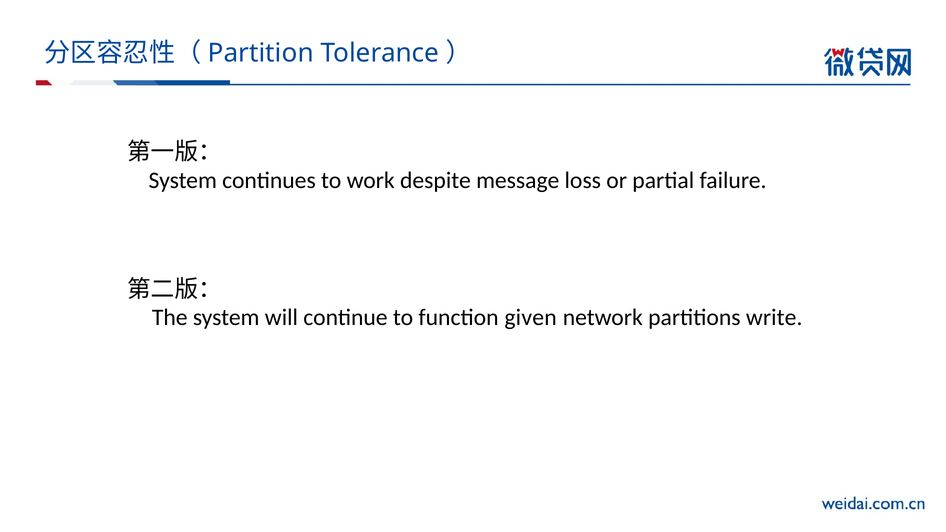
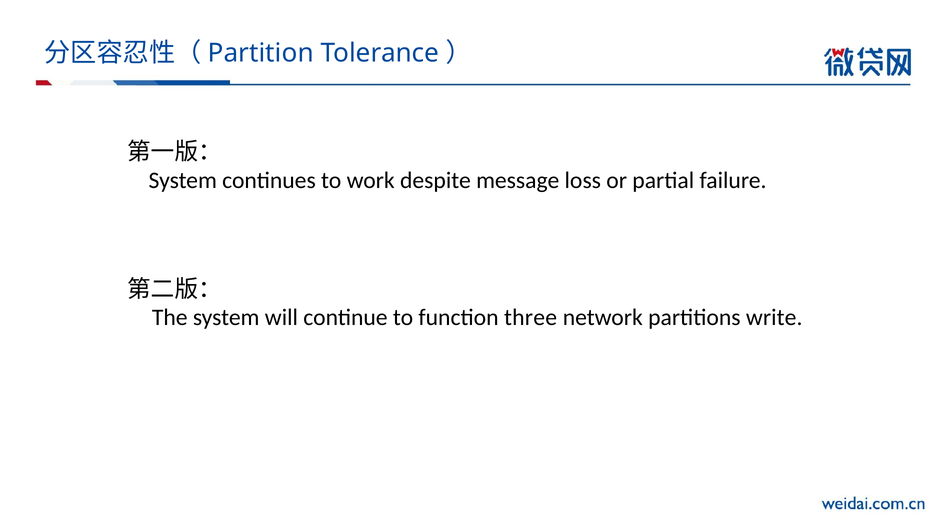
given: given -> three
